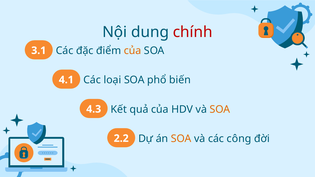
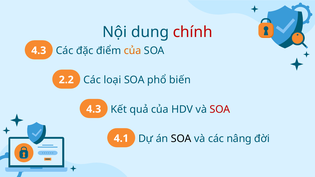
3.1 at (39, 51): 3.1 -> 4.3
4.1: 4.1 -> 2.2
SOA at (220, 109) colour: orange -> red
SOA at (181, 139) colour: orange -> black
công: công -> nâng
2.2: 2.2 -> 4.1
